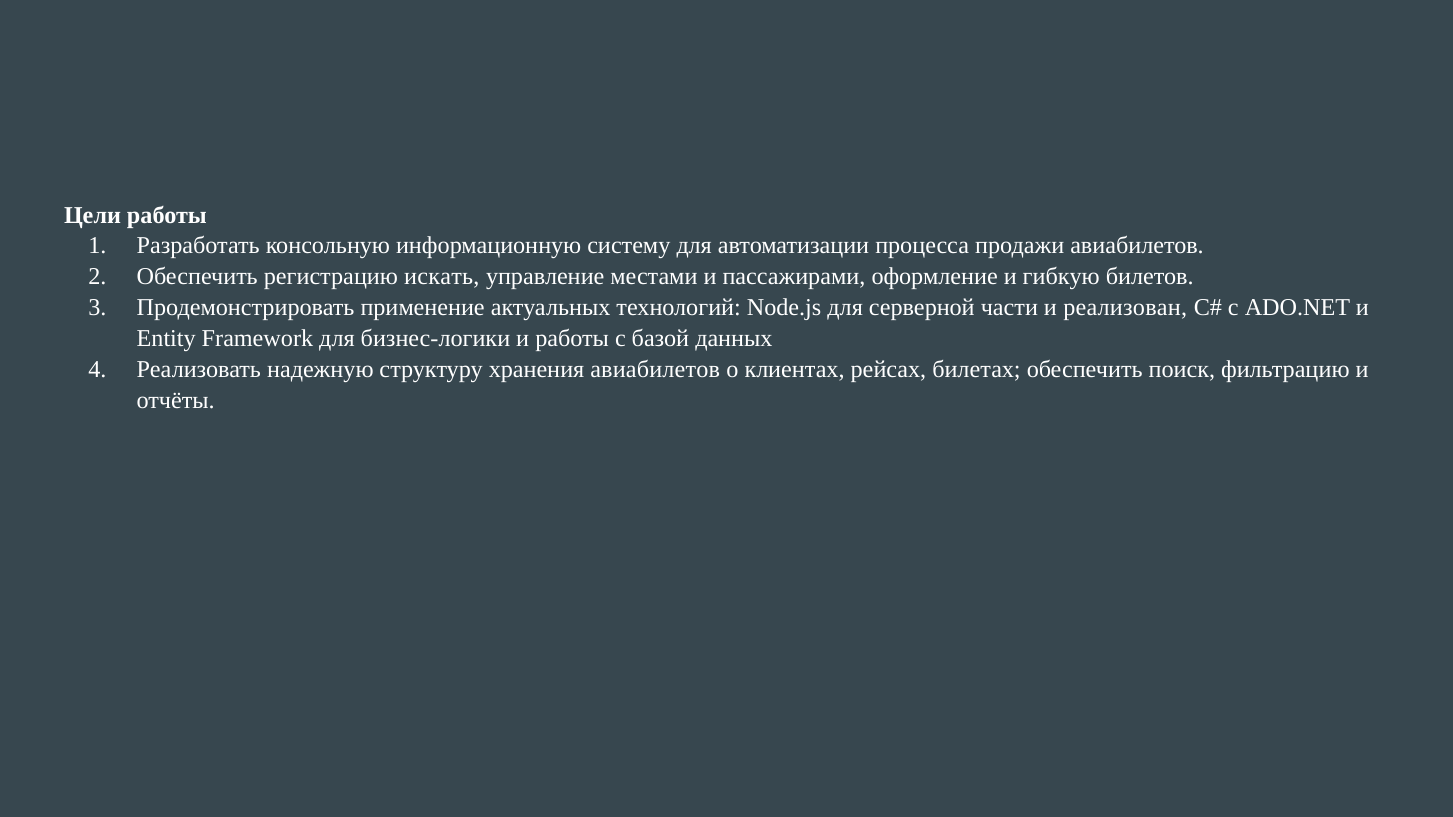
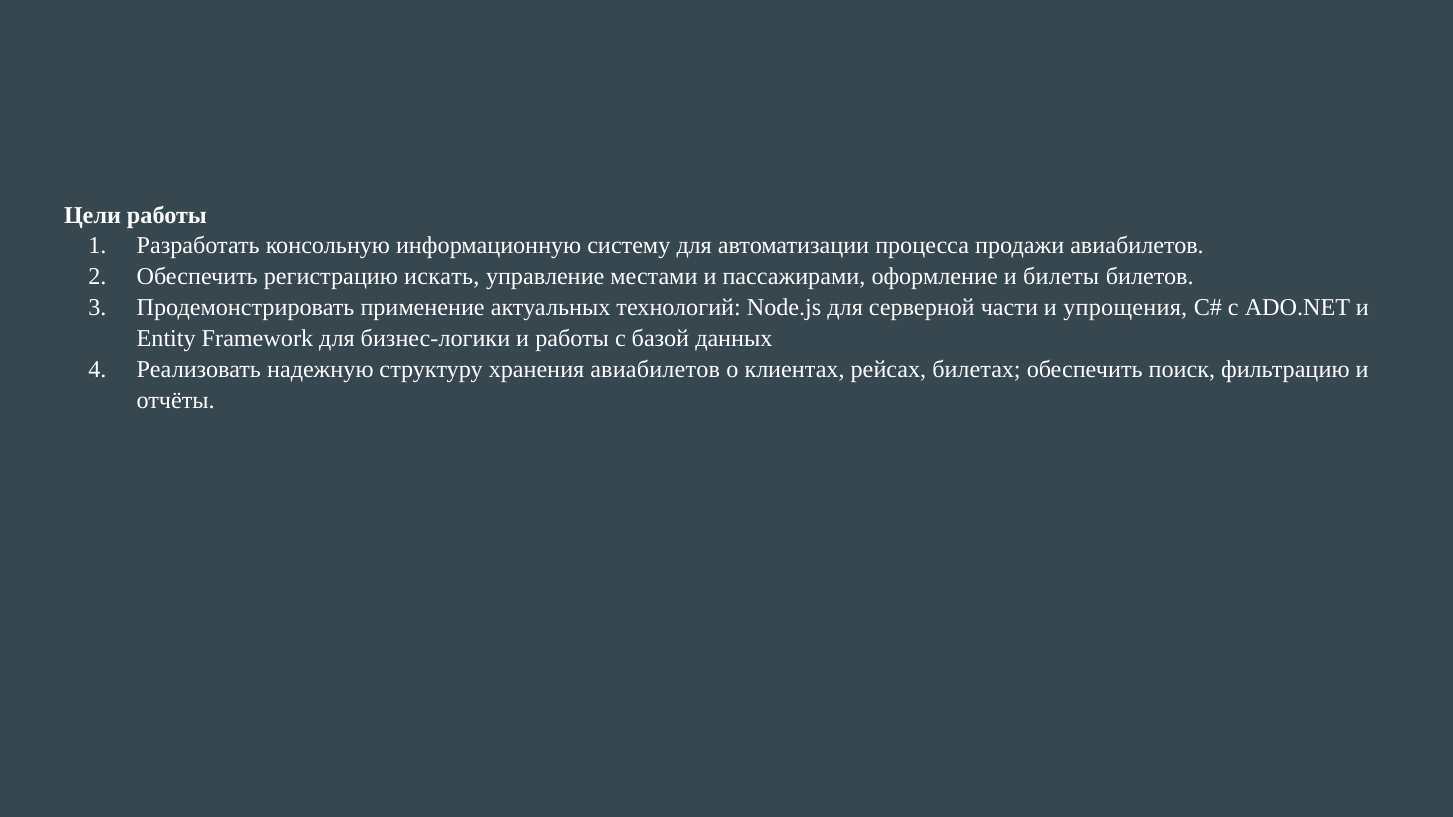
гибкую: гибкую -> билеты
реализован: реализован -> упрощения
